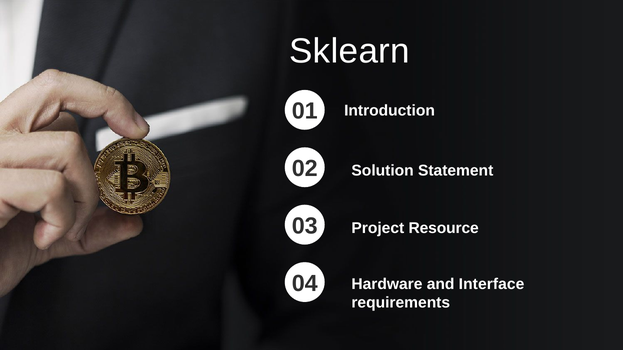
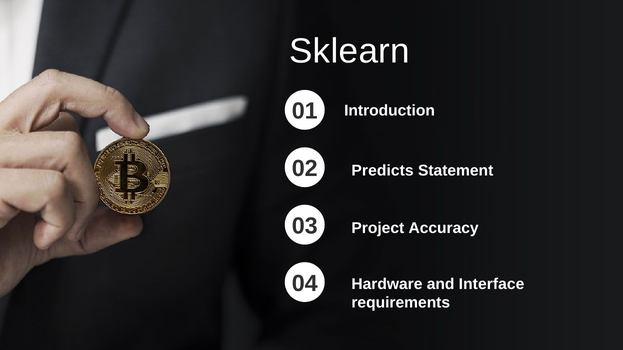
Solution: Solution -> Predicts
Resource: Resource -> Accuracy
